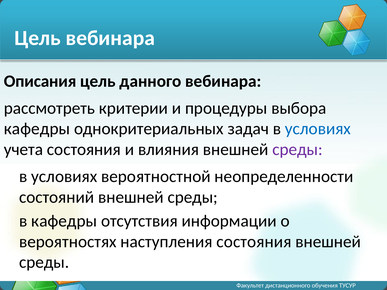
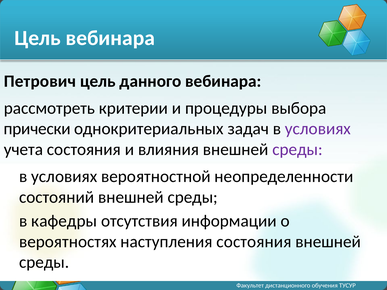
Описания: Описания -> Петрович
кафедры at (37, 129): кафедры -> прически
условиях at (318, 129) colour: blue -> purple
